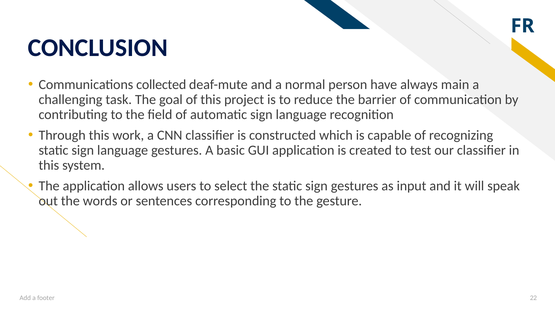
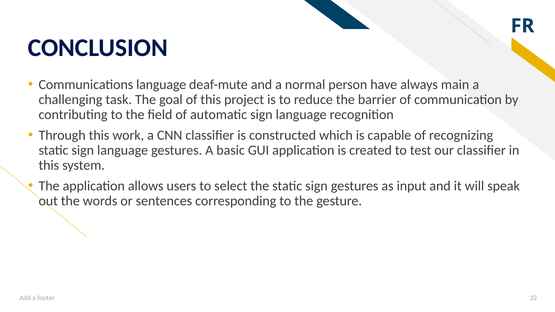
Communications collected: collected -> language
